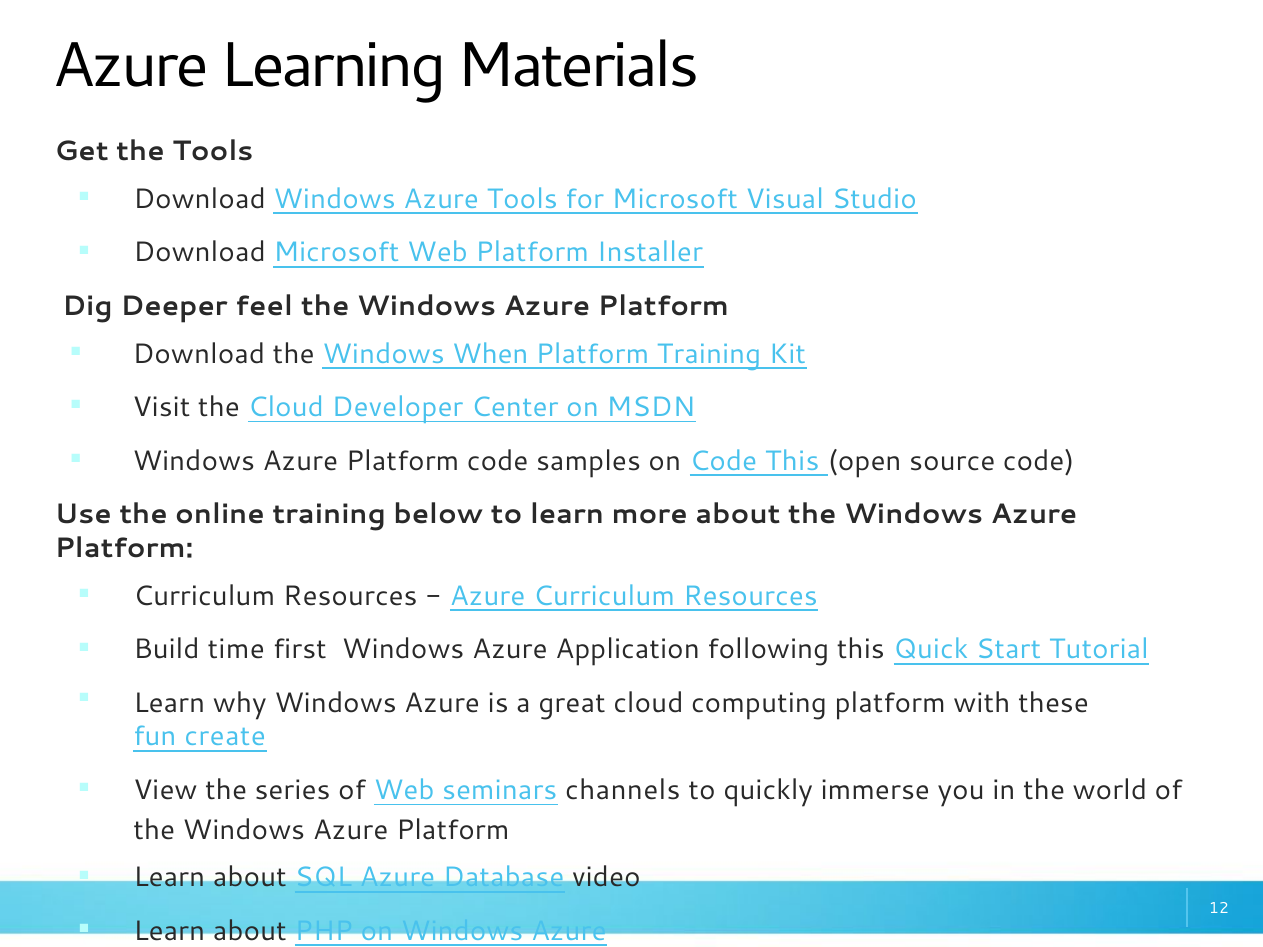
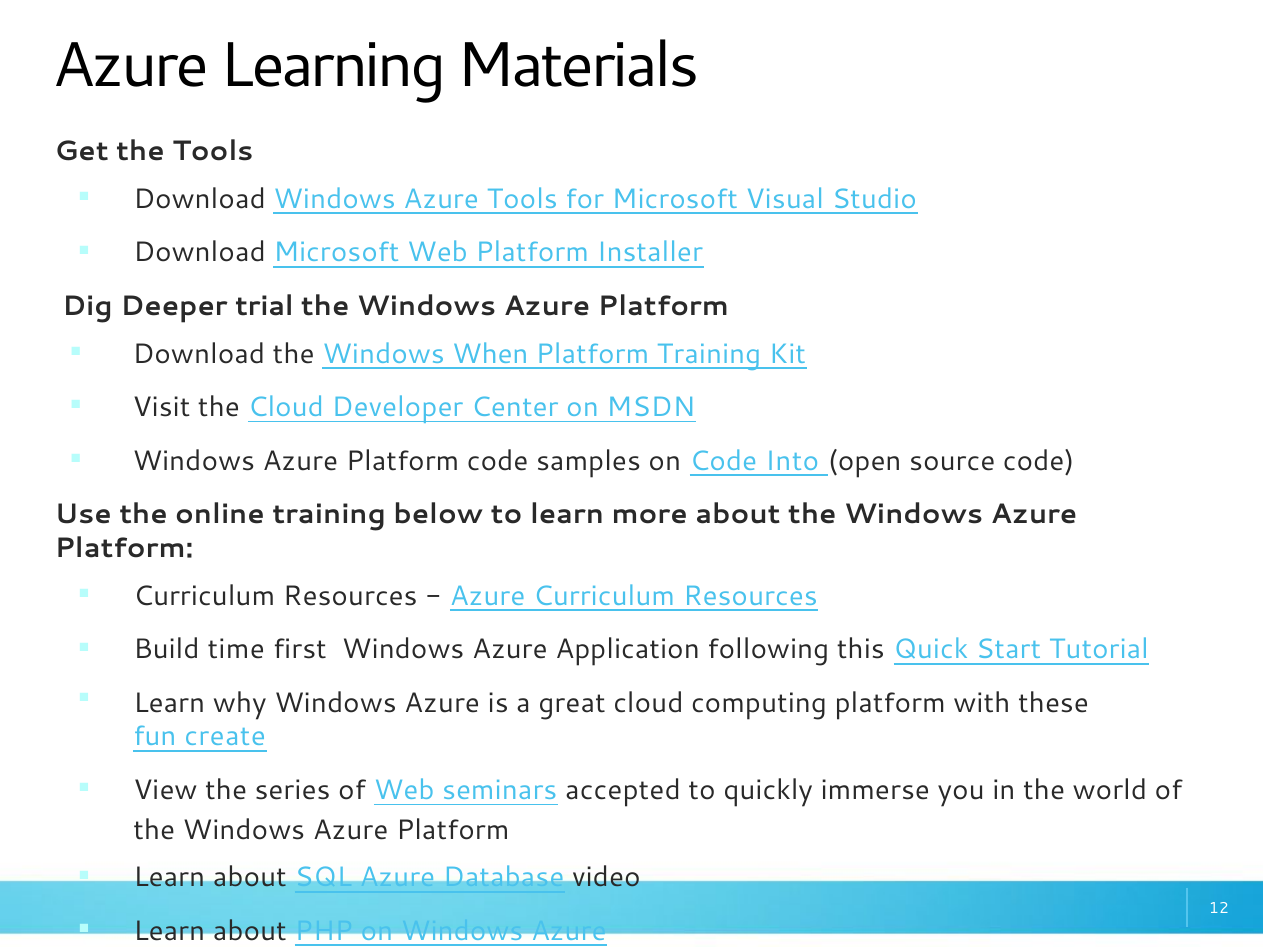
feel: feel -> trial
Code This: This -> Into
channels: channels -> accepted
